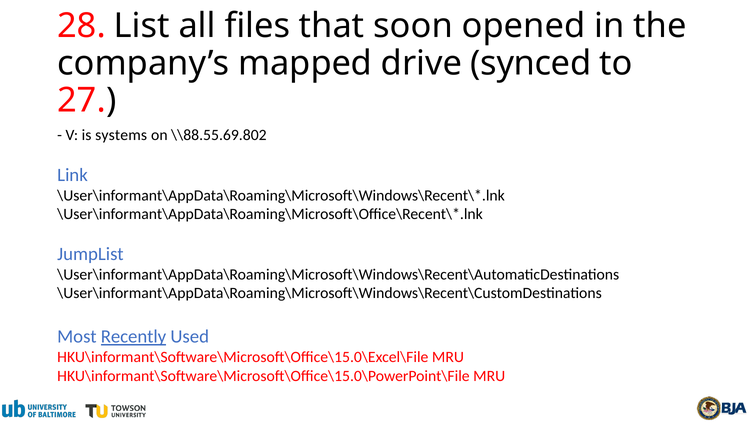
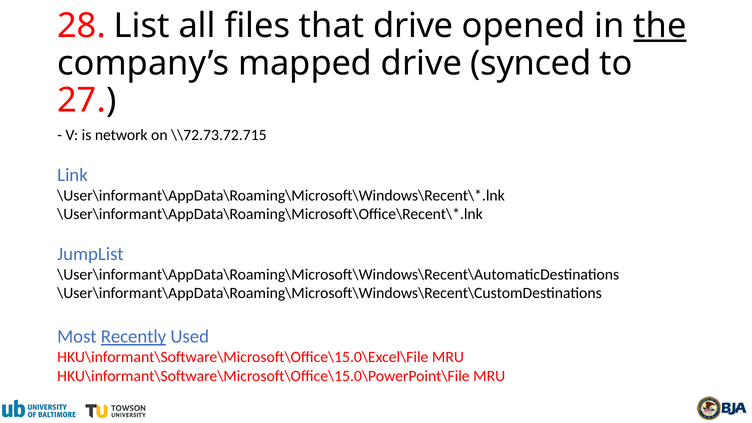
that soon: soon -> drive
the underline: none -> present
systems: systems -> network
\\88.55.69.802: \\88.55.69.802 -> \\72.73.72.715
